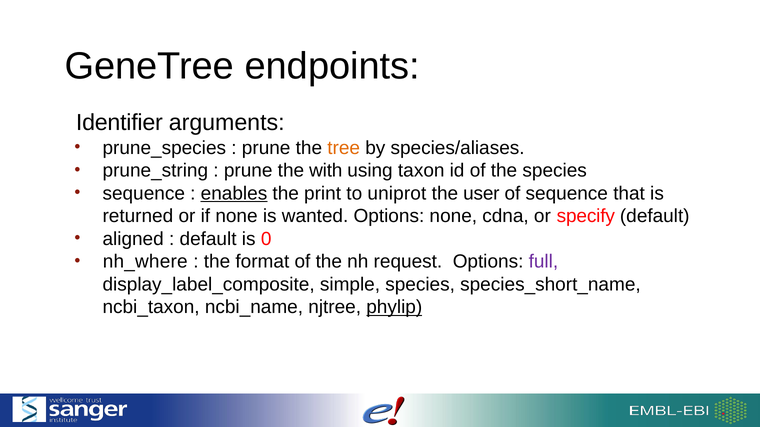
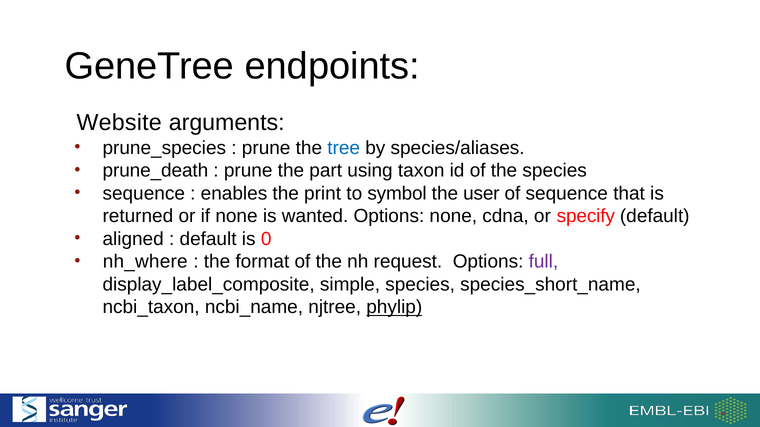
Identifier: Identifier -> Website
tree colour: orange -> blue
prune_string: prune_string -> prune_death
with: with -> part
enables underline: present -> none
uniprot: uniprot -> symbol
